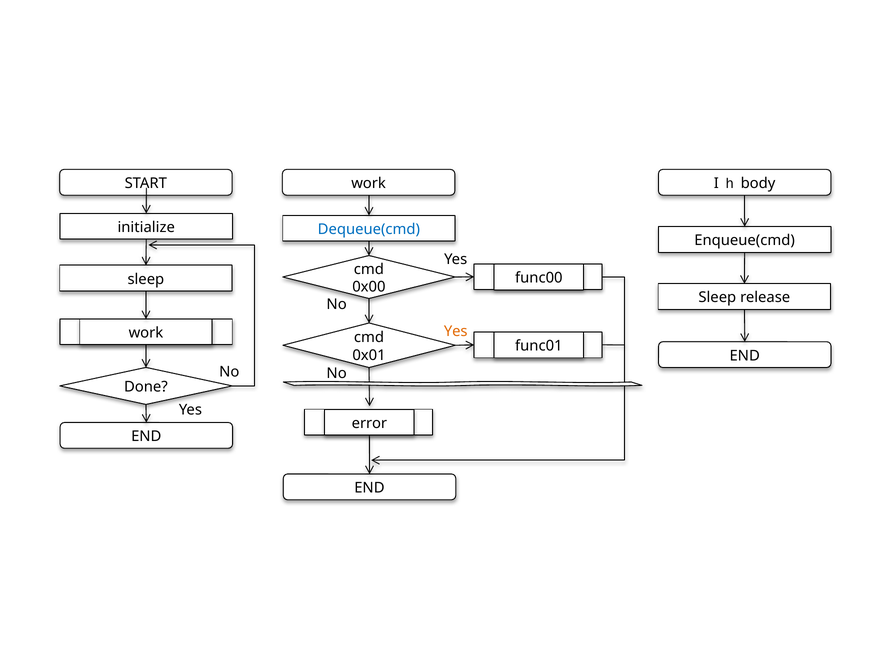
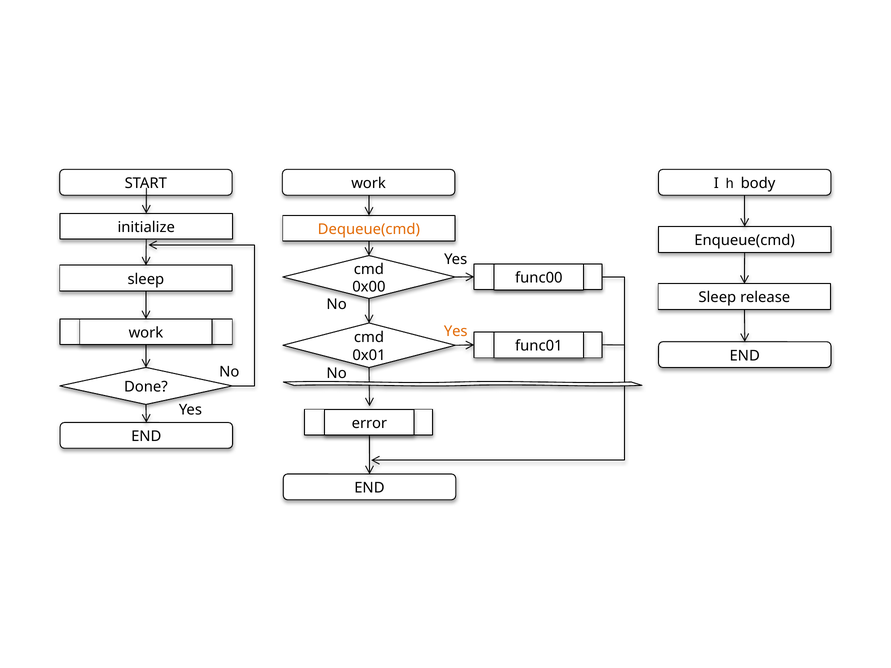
Dequeue(cmd colour: blue -> orange
